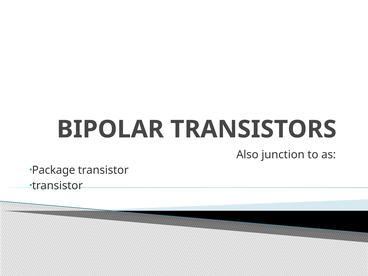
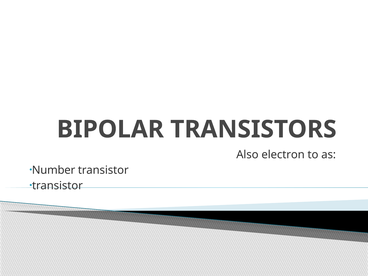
junction: junction -> electron
Package: Package -> Number
